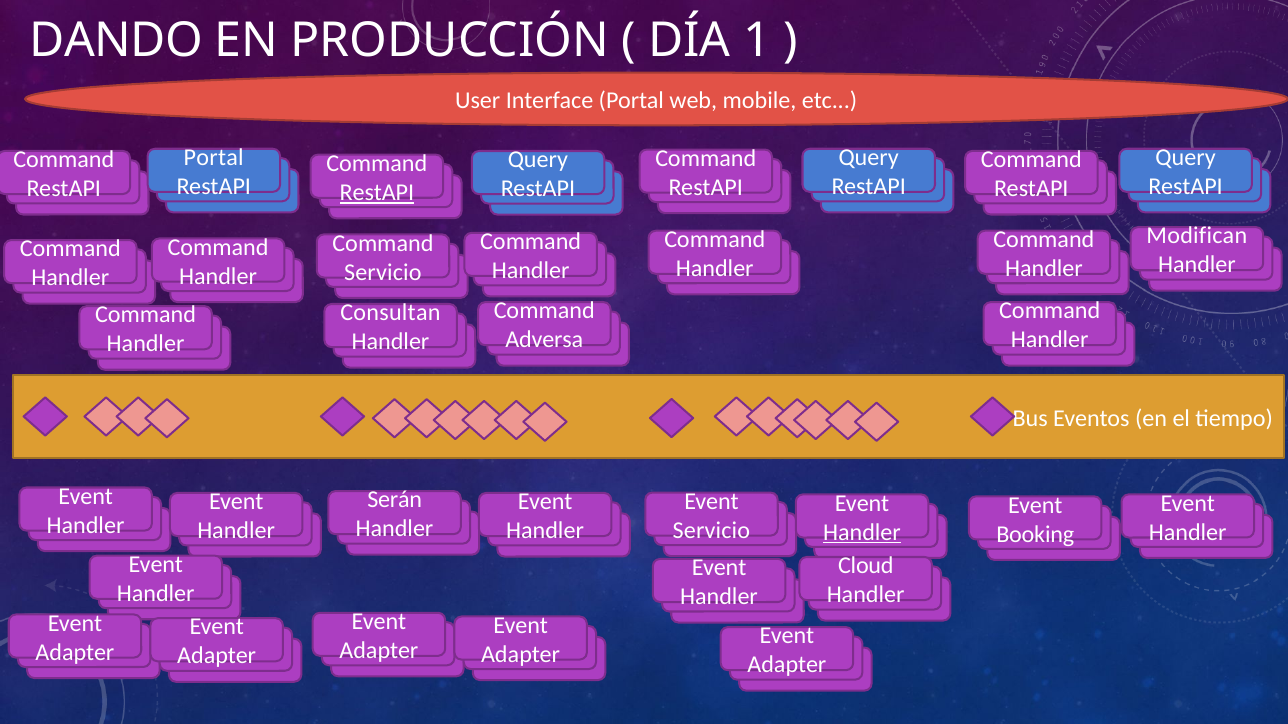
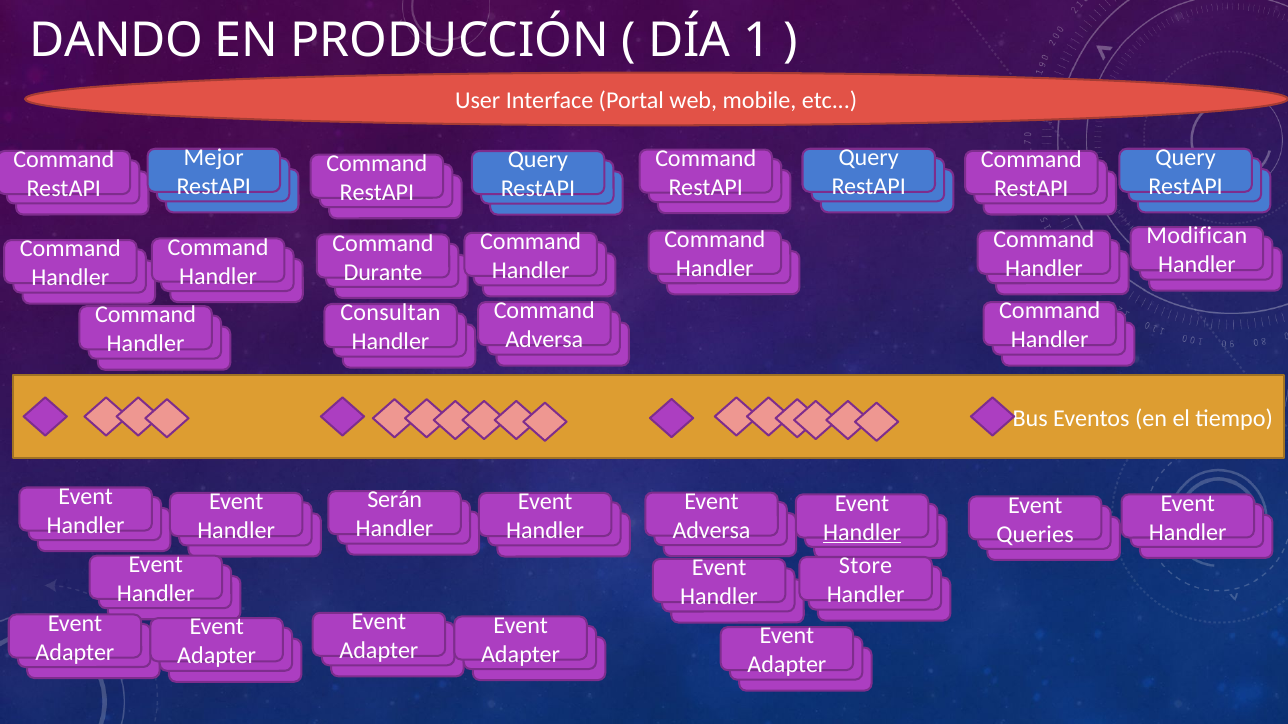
Portal at (214, 158): Portal -> Mejor
RestAPI at (377, 193) underline: present -> none
Servicio at (383, 272): Servicio -> Durante
Servicio at (711, 531): Servicio -> Adversa
Booking: Booking -> Queries
Cloud: Cloud -> Store
